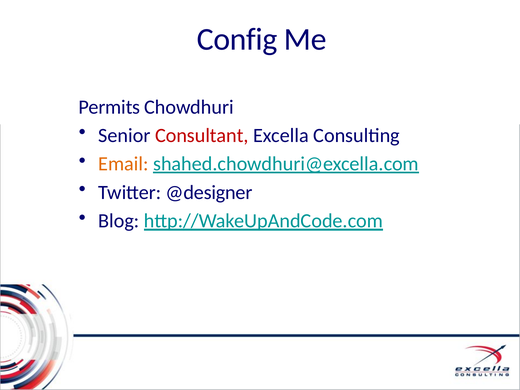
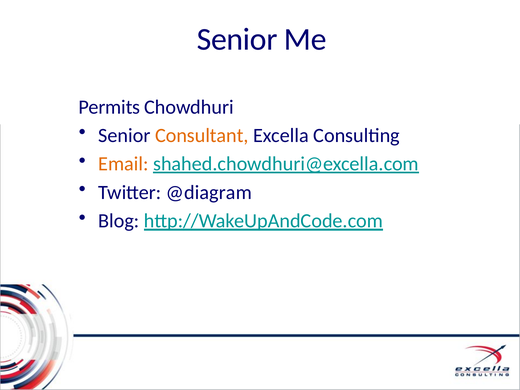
Config at (237, 39): Config -> Senior
Consultant colour: red -> orange
@designer: @designer -> @diagram
